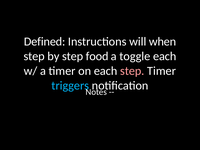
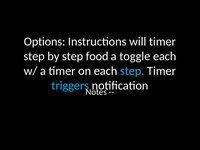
Defined: Defined -> Options
will when: when -> timer
step at (132, 71) colour: pink -> light blue
